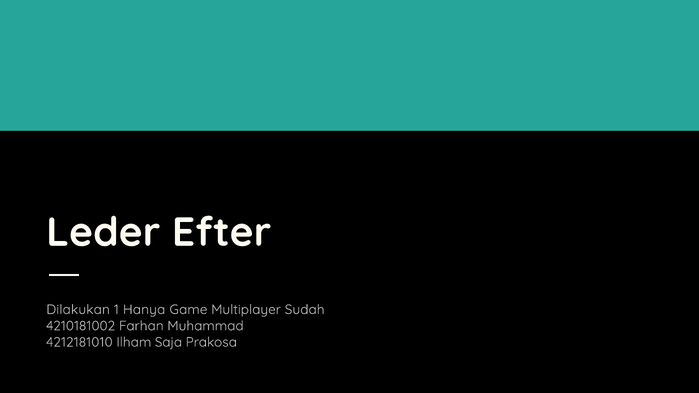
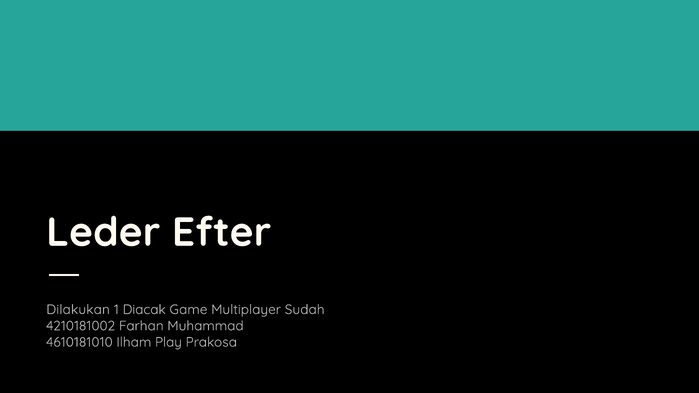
Hanya: Hanya -> Diacak
4212181010: 4212181010 -> 4610181010
Saja: Saja -> Play
